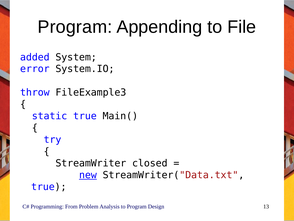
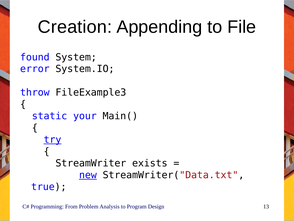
Program at (75, 27): Program -> Creation
added: added -> found
static true: true -> your
try underline: none -> present
closed: closed -> exists
